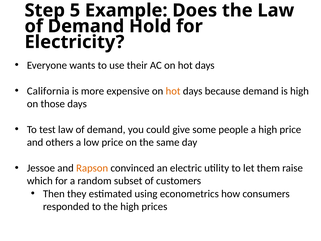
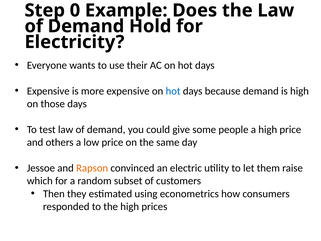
5: 5 -> 0
California at (48, 91): California -> Expensive
hot at (173, 91) colour: orange -> blue
